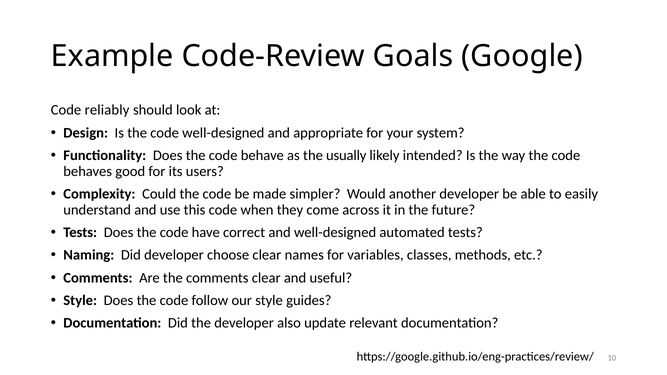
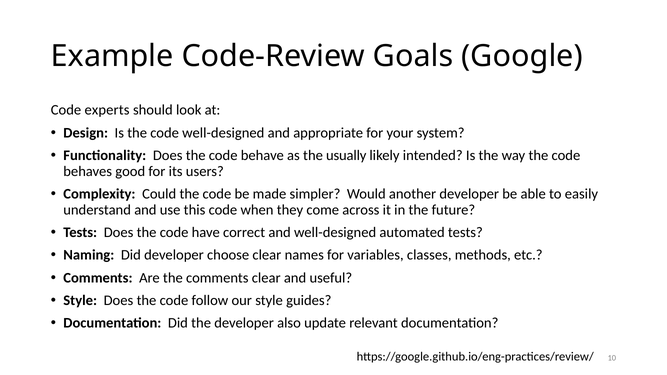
reliably: reliably -> experts
